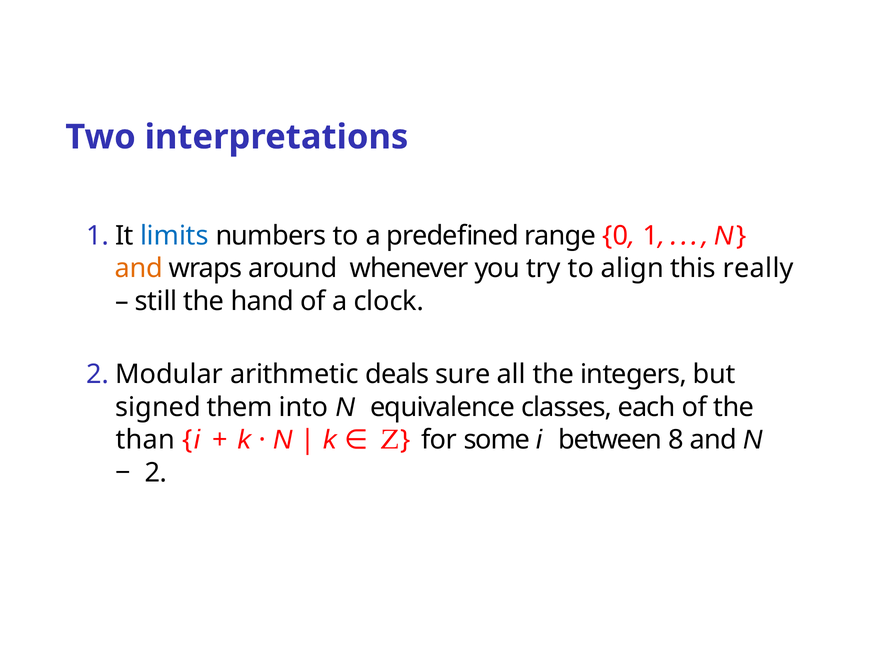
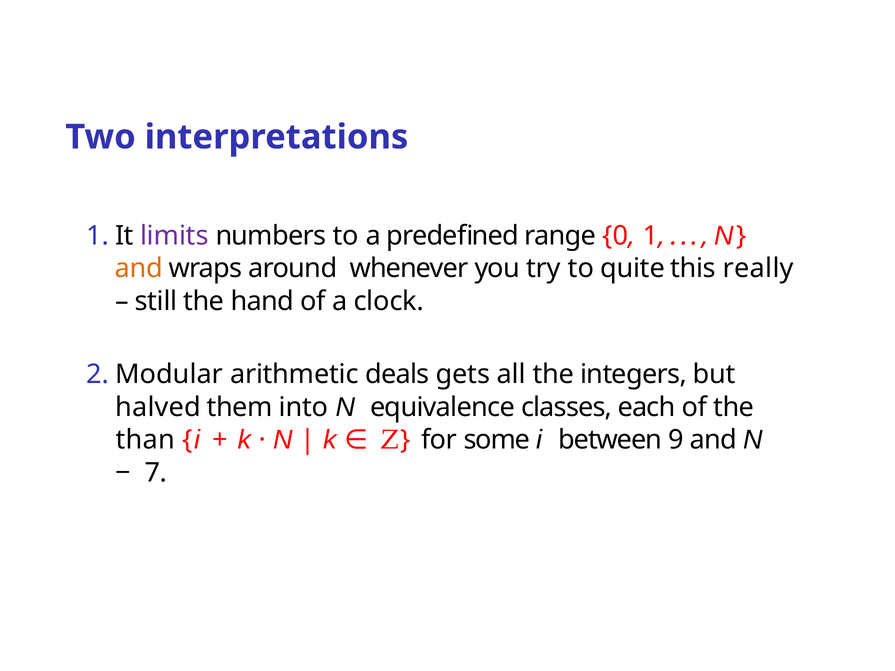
limits colour: blue -> purple
align: align -> quite
sure: sure -> gets
signed: signed -> halved
8: 8 -> 9
2: 2 -> 7
